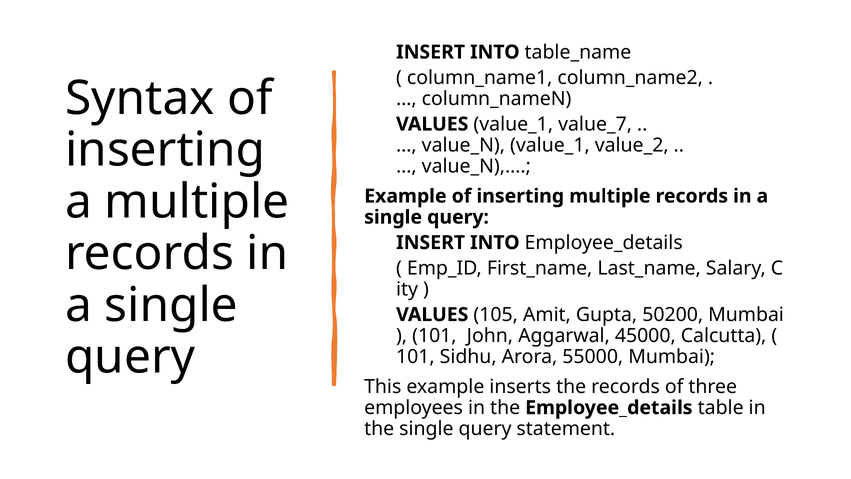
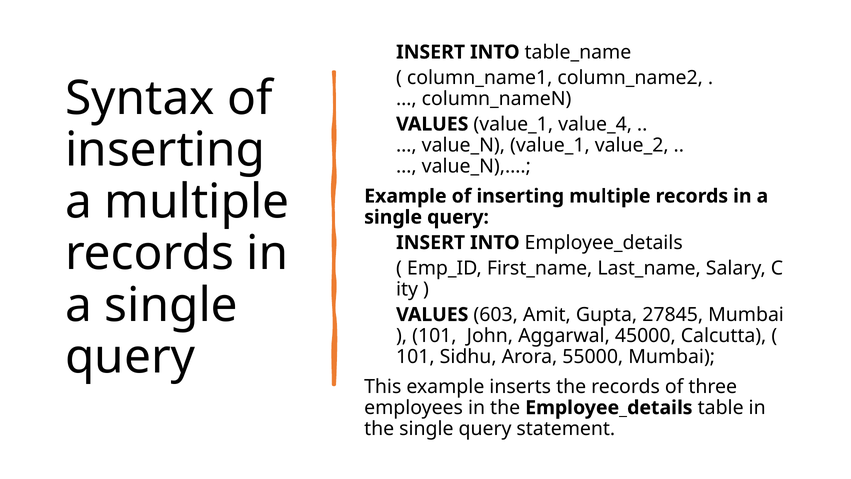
value_7: value_7 -> value_4
105: 105 -> 603
50200: 50200 -> 27845
